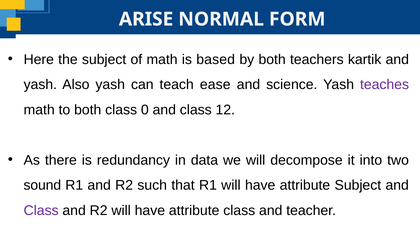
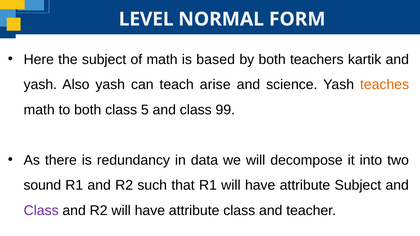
ARISE: ARISE -> LEVEL
ease: ease -> arise
teaches colour: purple -> orange
0: 0 -> 5
12: 12 -> 99
